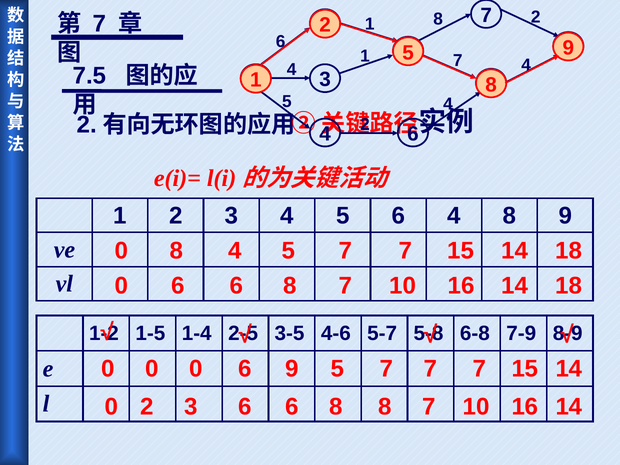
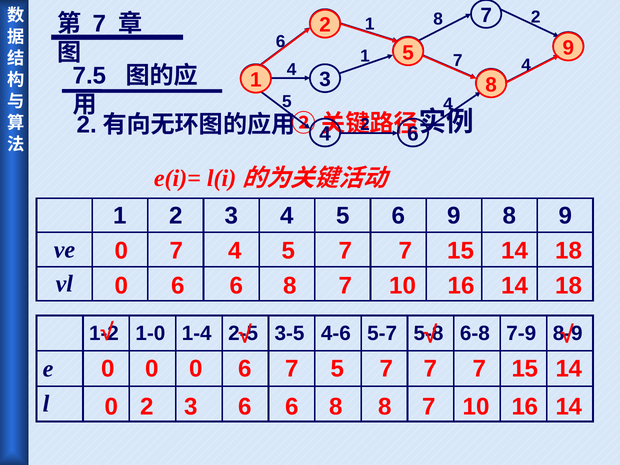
5 6 4: 4 -> 9
0 8: 8 -> 7
1-5: 1-5 -> 1-0
0 6 9: 9 -> 7
